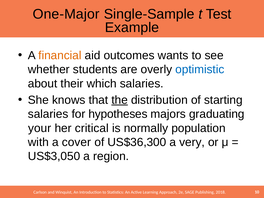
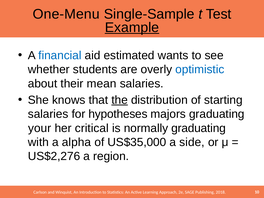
One-Major: One-Major -> One-Menu
Example underline: none -> present
financial colour: orange -> blue
outcomes: outcomes -> estimated
which: which -> mean
normally population: population -> graduating
cover: cover -> alpha
US$36,300: US$36,300 -> US$35,000
very: very -> side
US$3,050: US$3,050 -> US$2,276
